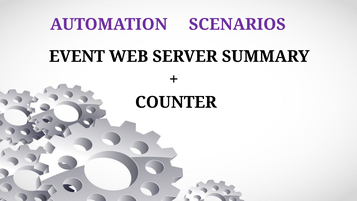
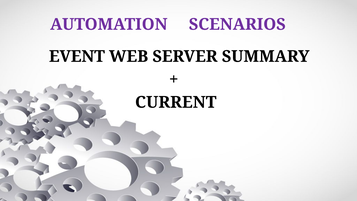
COUNTER: COUNTER -> CURRENT
